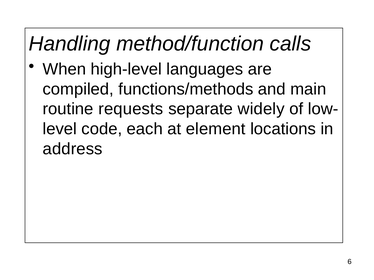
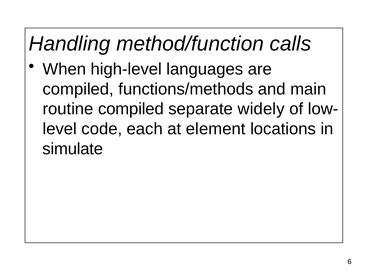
routine requests: requests -> compiled
address: address -> simulate
